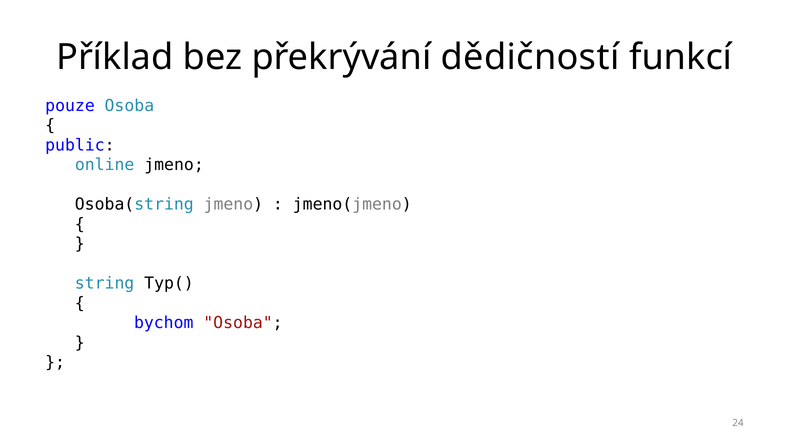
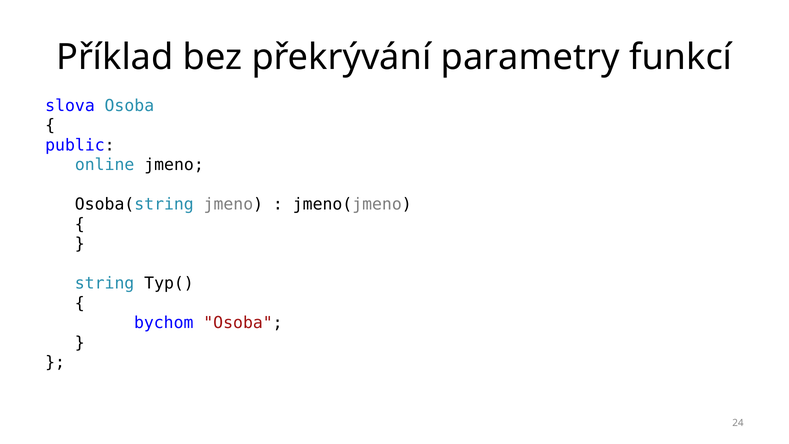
dědičností: dědičností -> parametry
pouze: pouze -> slova
